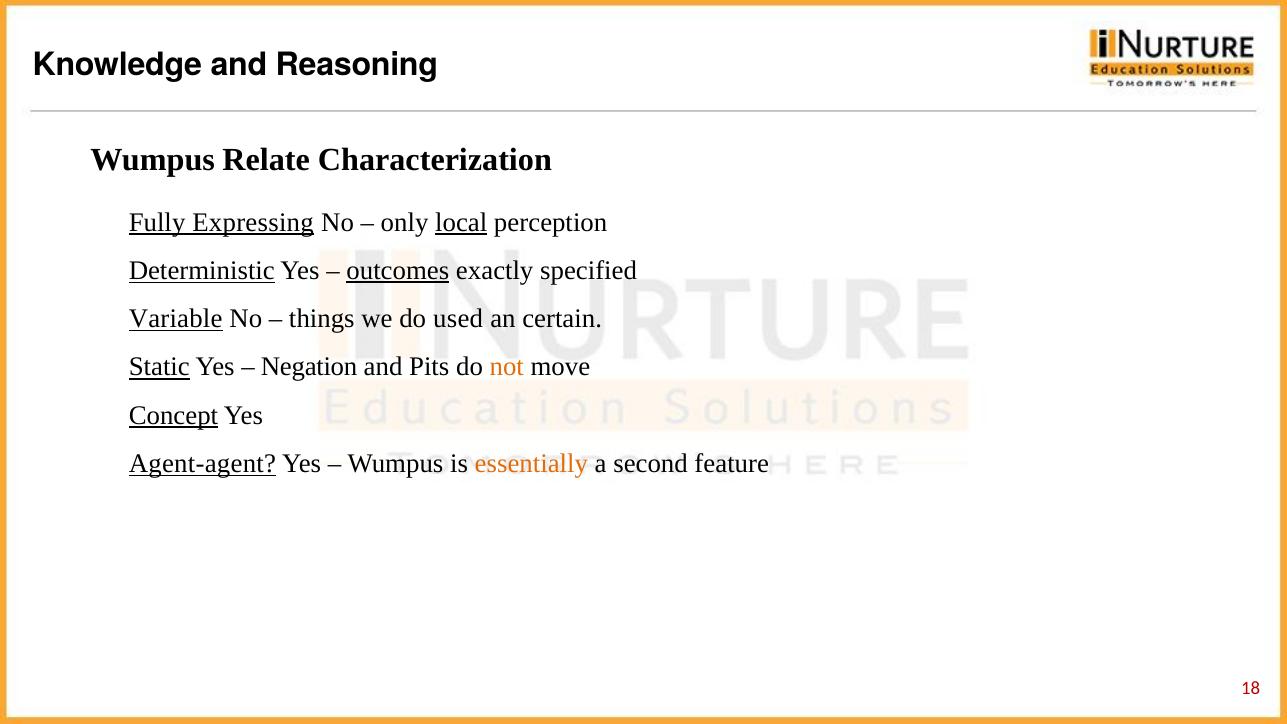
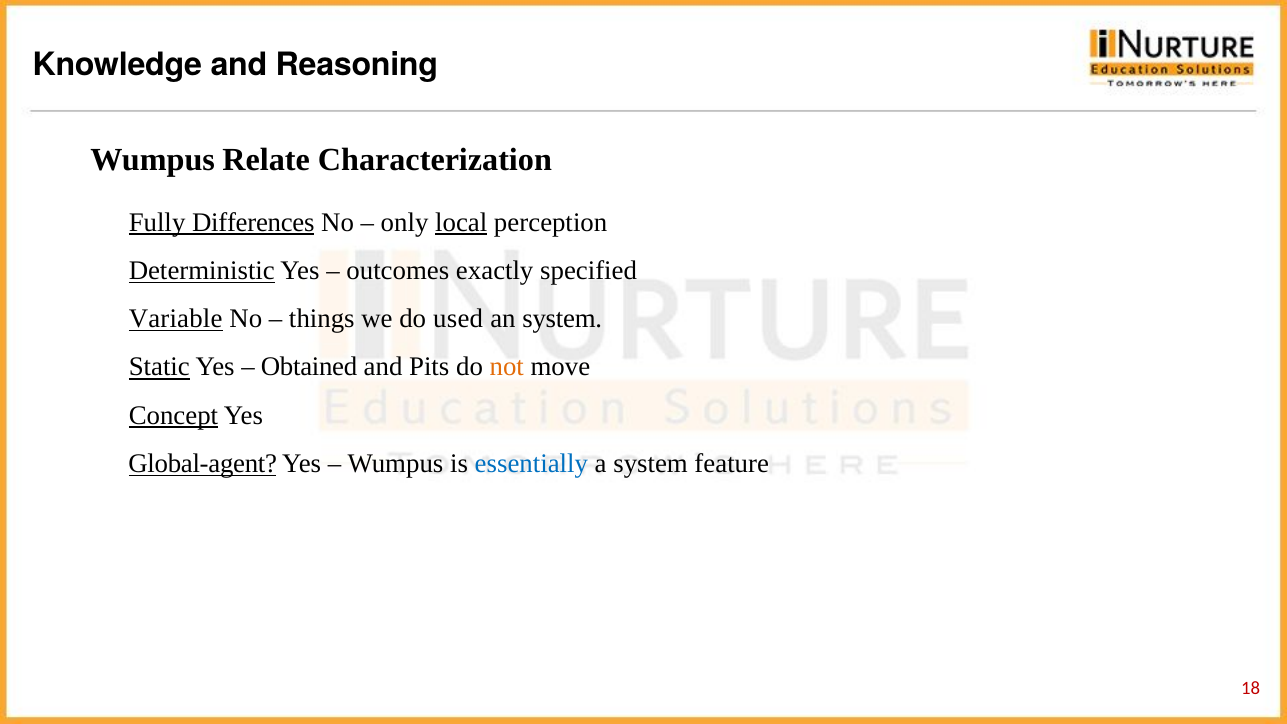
Expressing: Expressing -> Differences
outcomes underline: present -> none
an certain: certain -> system
Negation: Negation -> Obtained
Agent-agent: Agent-agent -> Global-agent
essentially colour: orange -> blue
a second: second -> system
